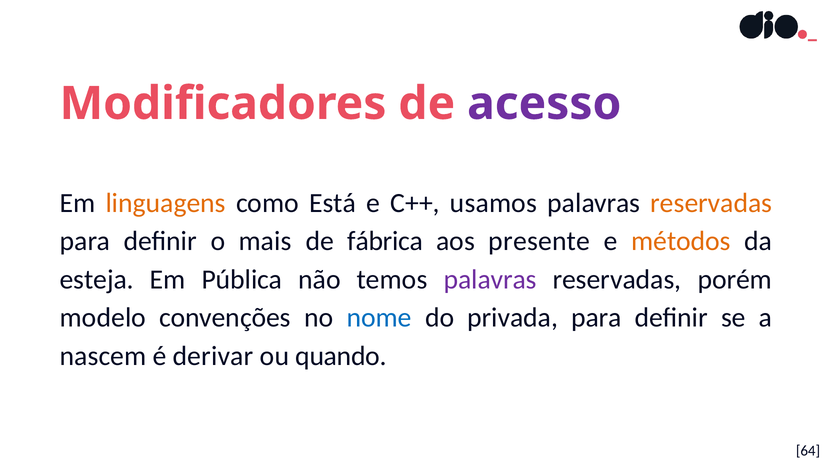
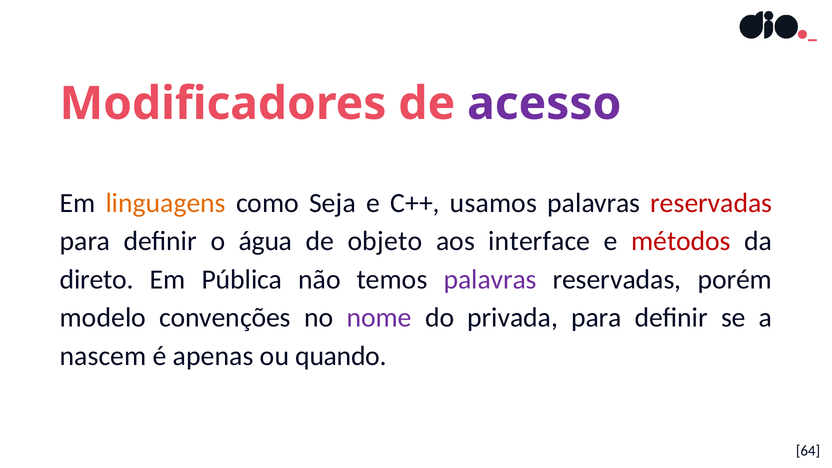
Está: Está -> Seja
reservadas at (711, 203) colour: orange -> red
mais: mais -> água
fábrica: fábrica -> objeto
presente: presente -> interface
métodos colour: orange -> red
esteja: esteja -> direto
nome colour: blue -> purple
derivar: derivar -> apenas
